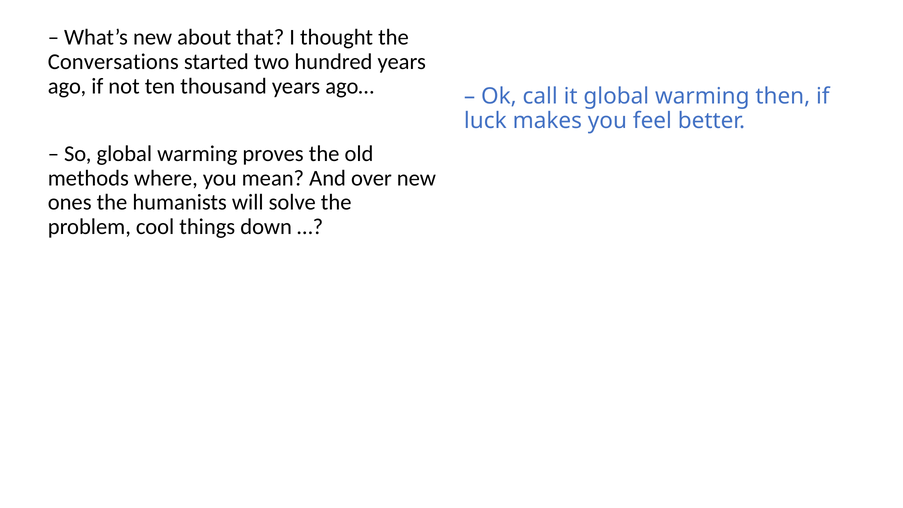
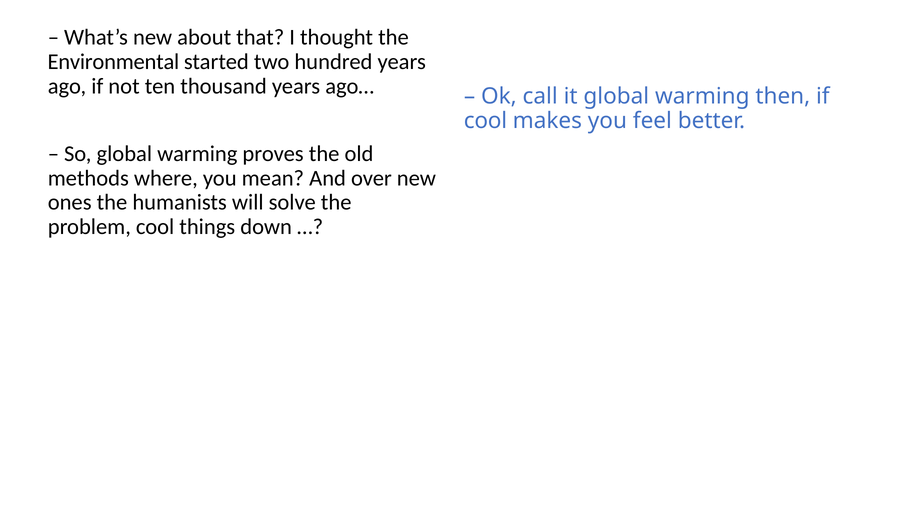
Conversations: Conversations -> Environmental
luck at (485, 121): luck -> cool
